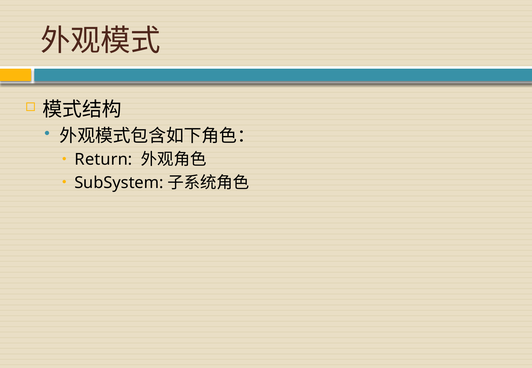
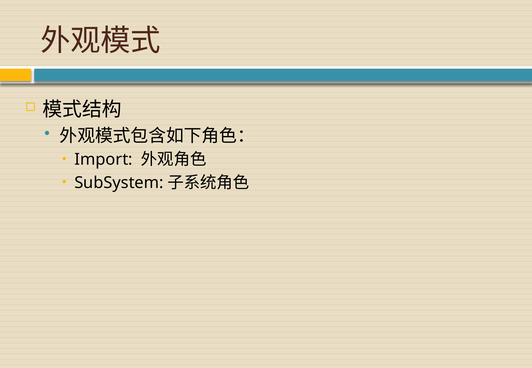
Return: Return -> Import
